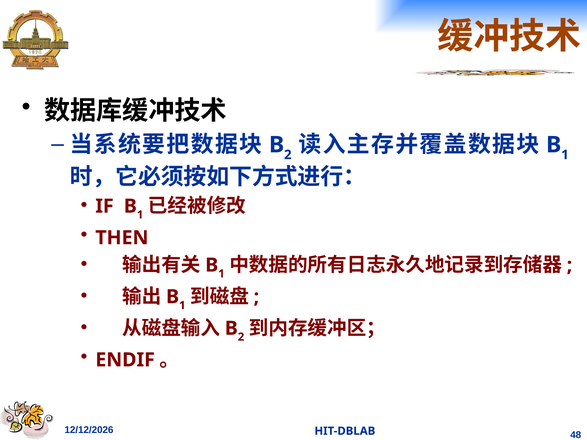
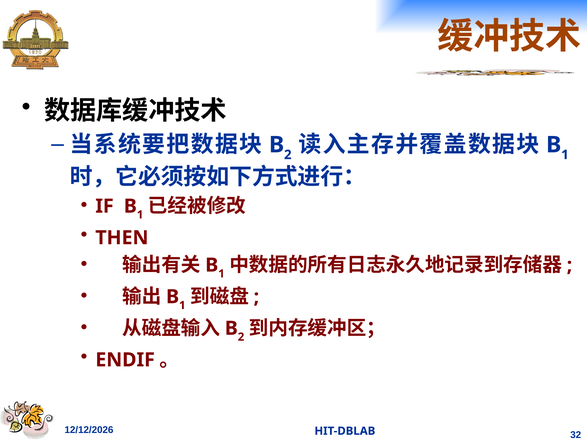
48: 48 -> 32
